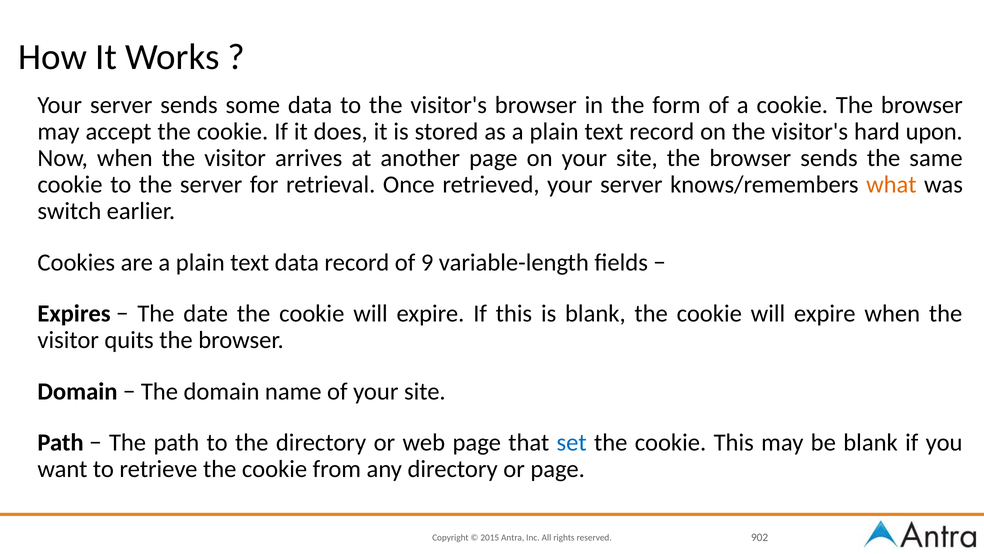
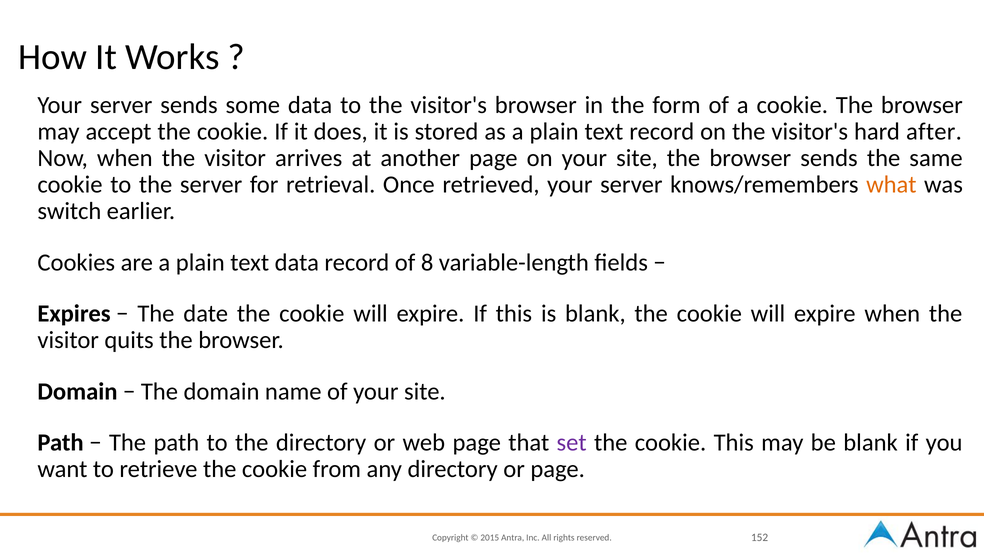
upon: upon -> after
9: 9 -> 8
set colour: blue -> purple
902: 902 -> 152
